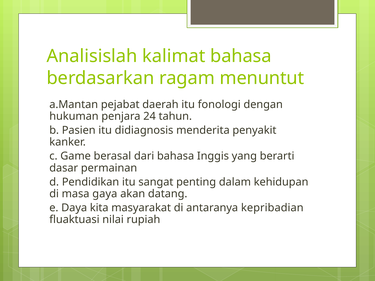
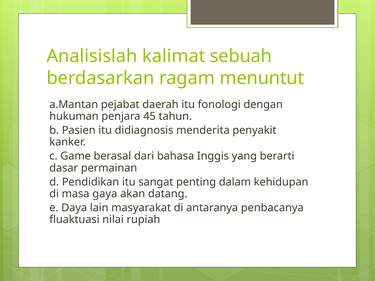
kalimat bahasa: bahasa -> sebuah
24: 24 -> 45
kita: kita -> lain
kepribadian: kepribadian -> penbacanya
